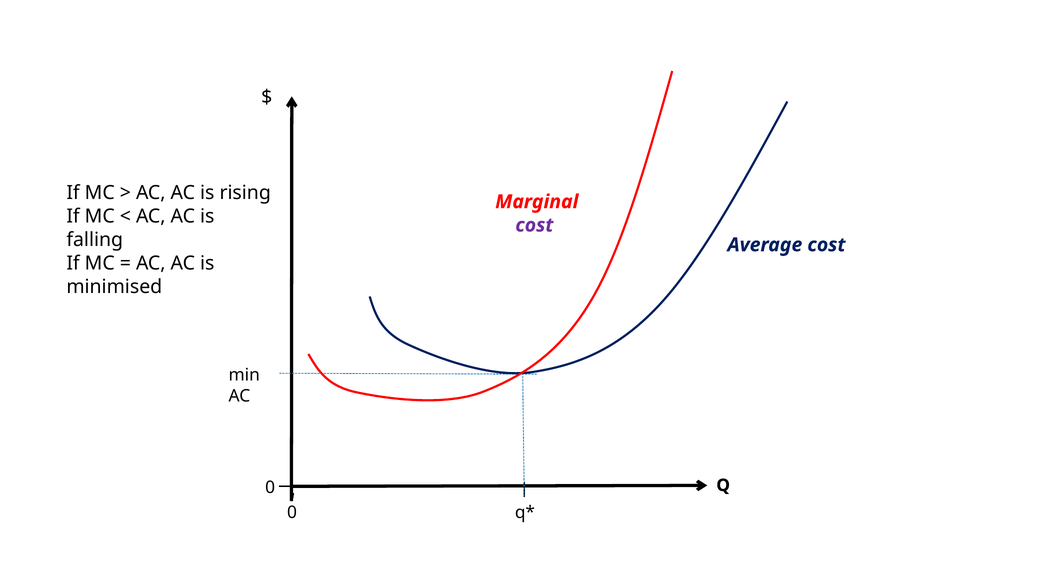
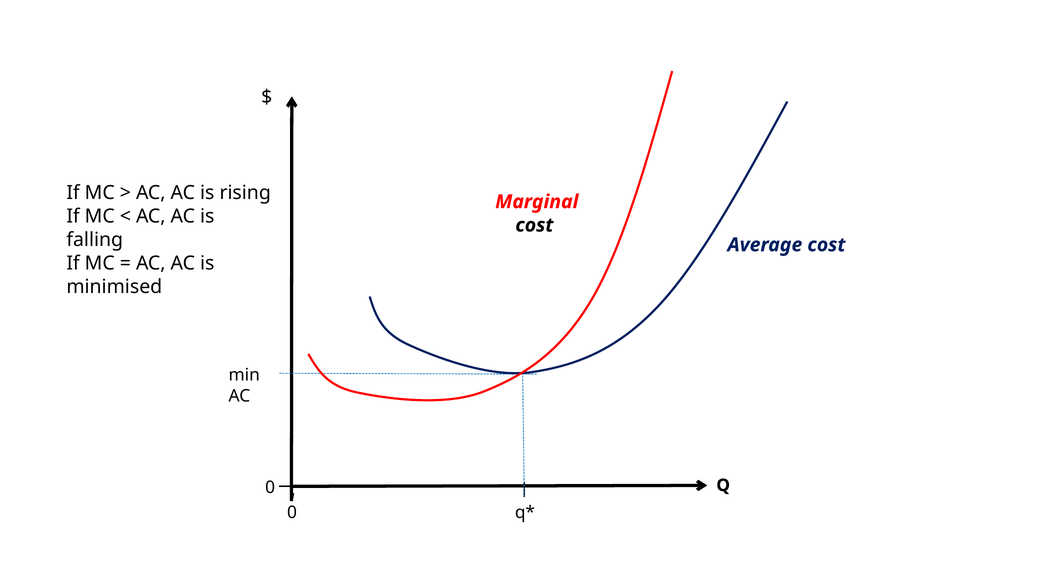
cost at (534, 225) colour: purple -> black
